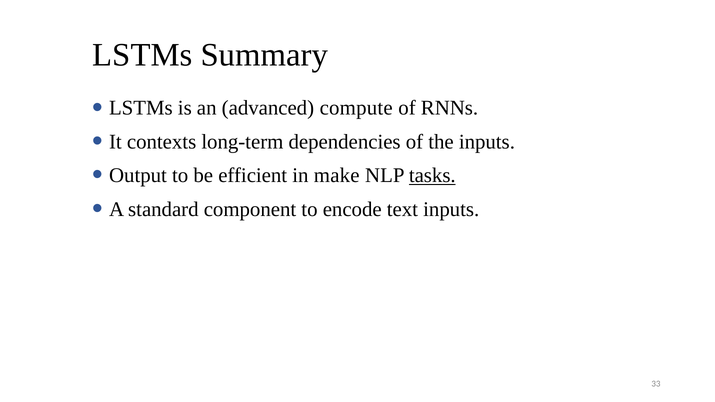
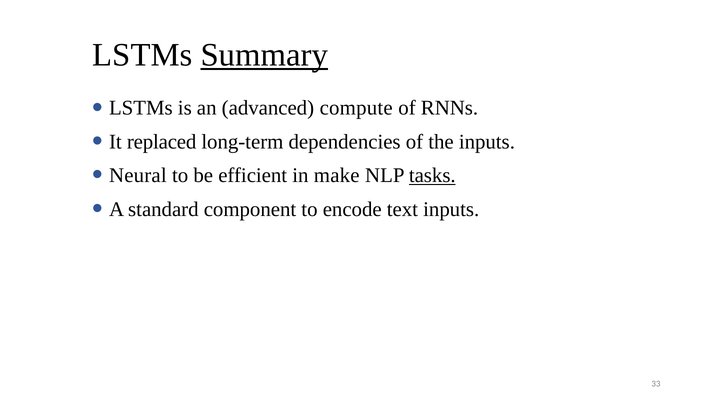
Summary underline: none -> present
contexts: contexts -> replaced
Output: Output -> Neural
